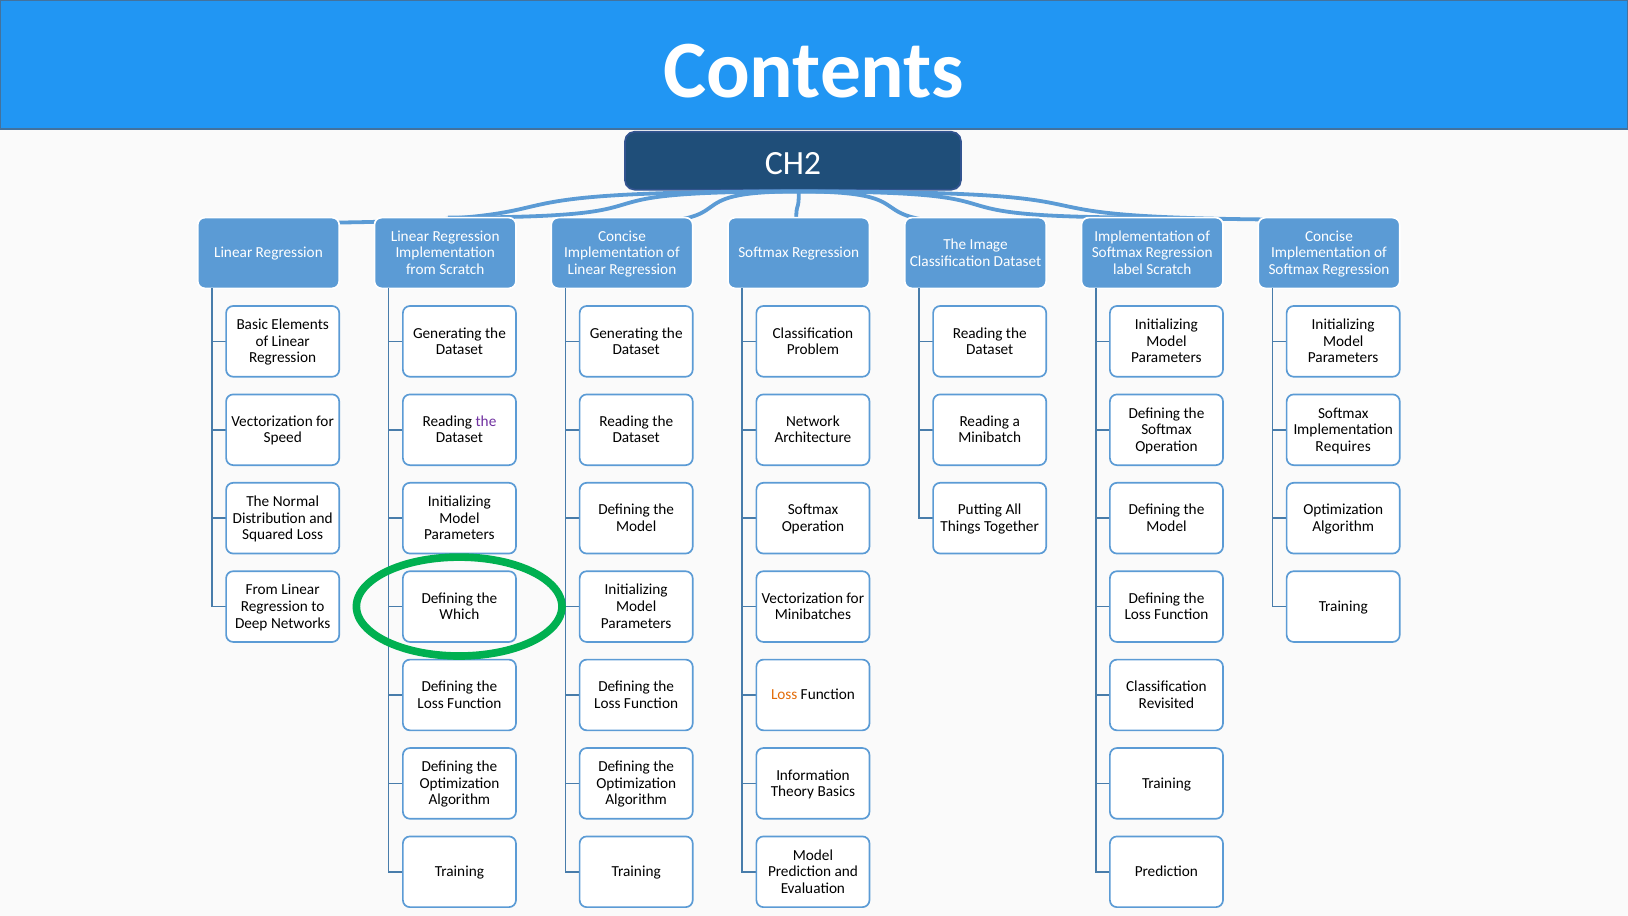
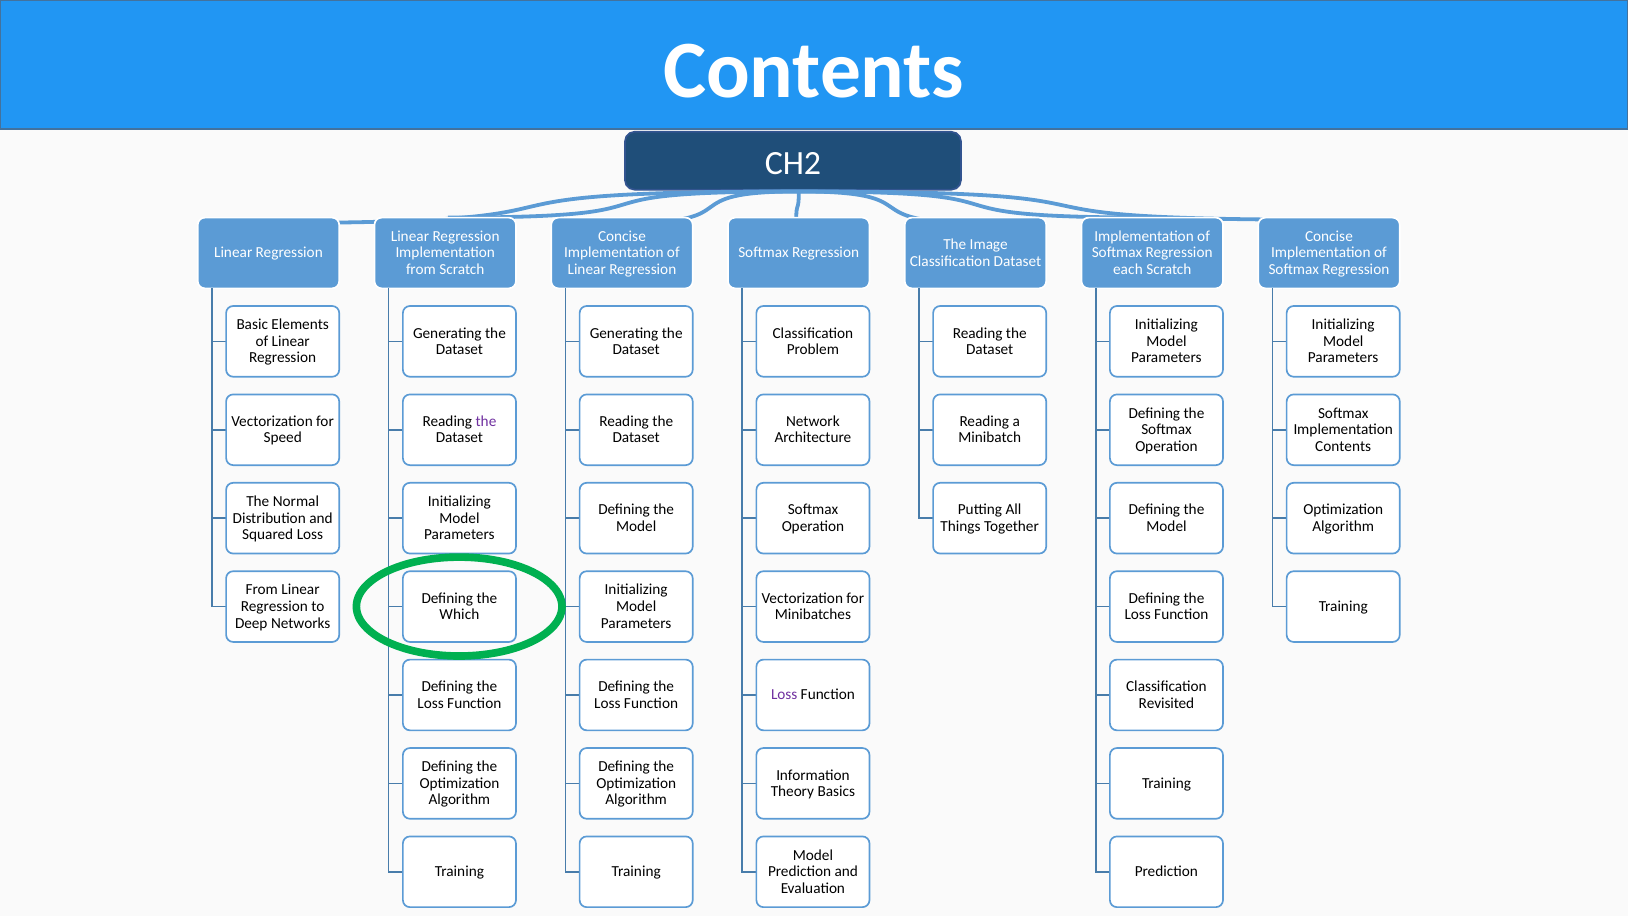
label: label -> each
Requires at (1343, 446): Requires -> Contents
Loss at (784, 695) colour: orange -> purple
